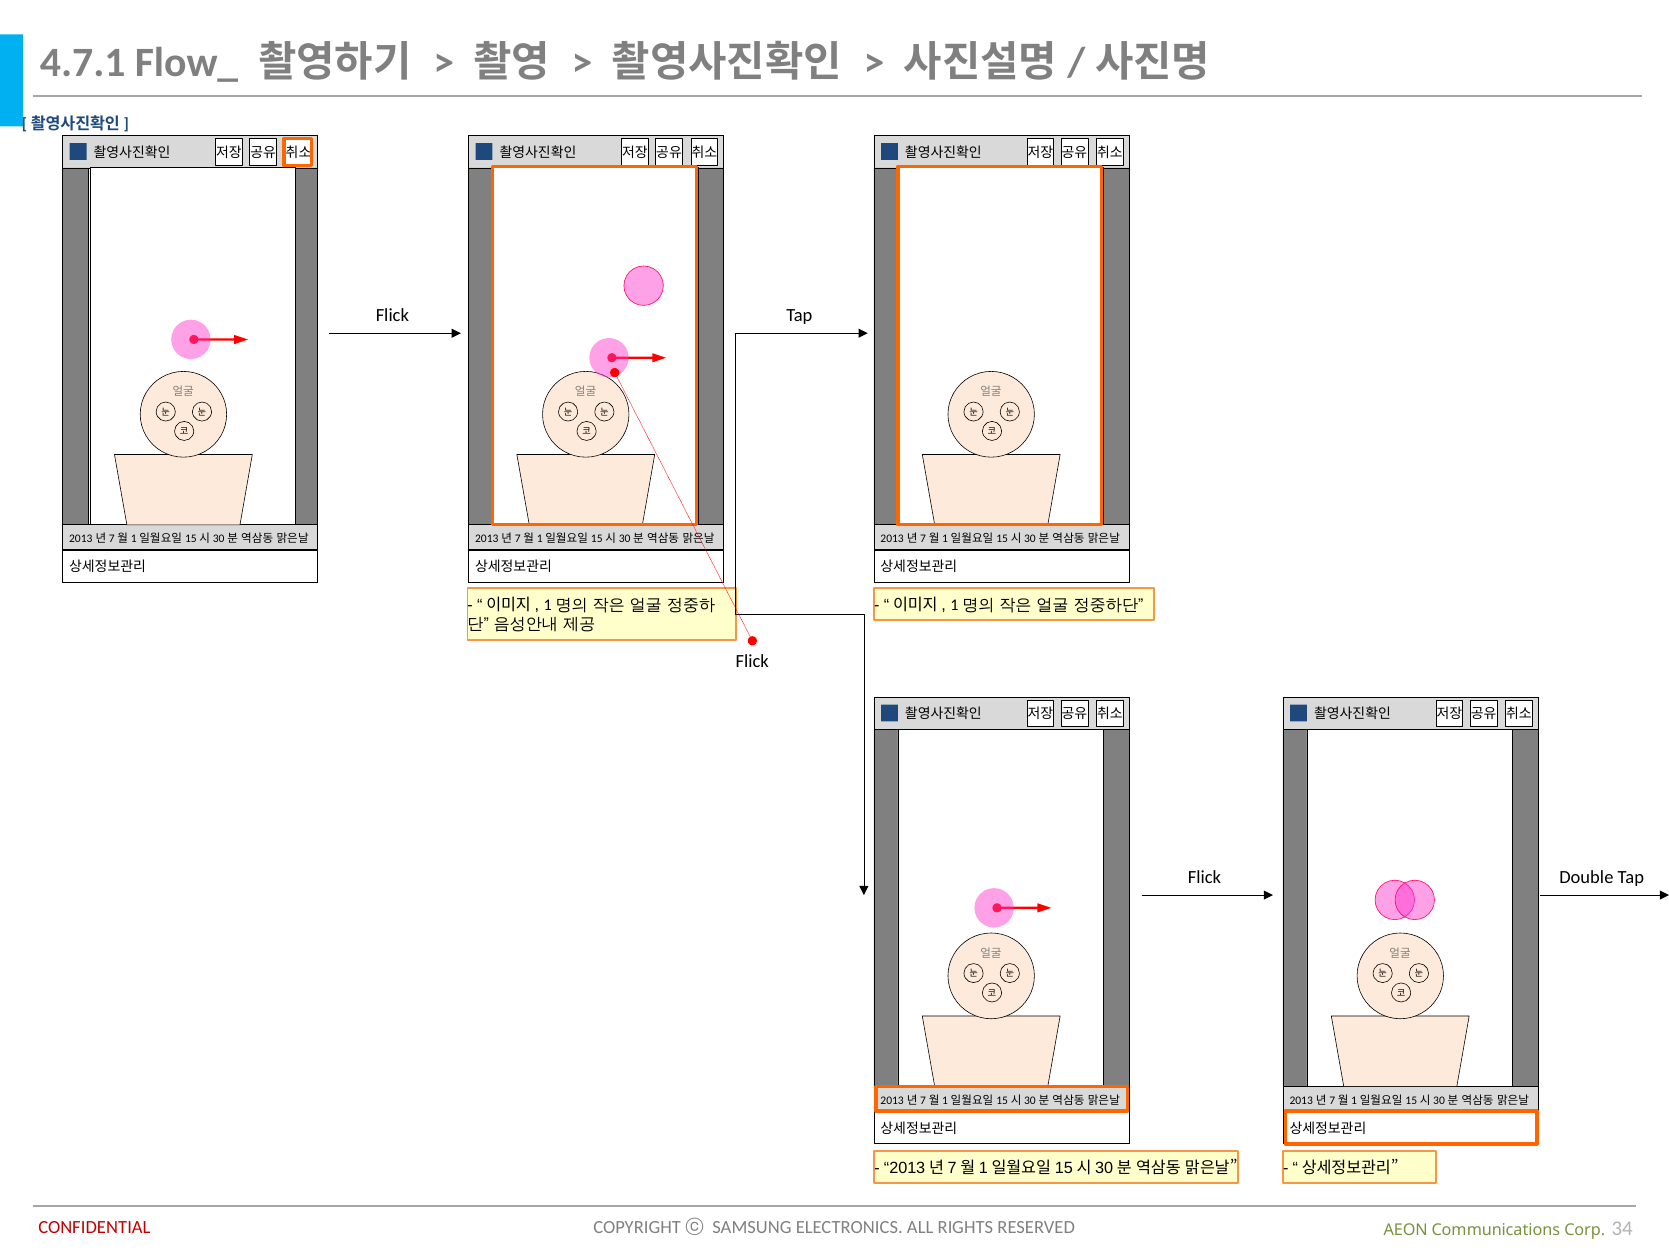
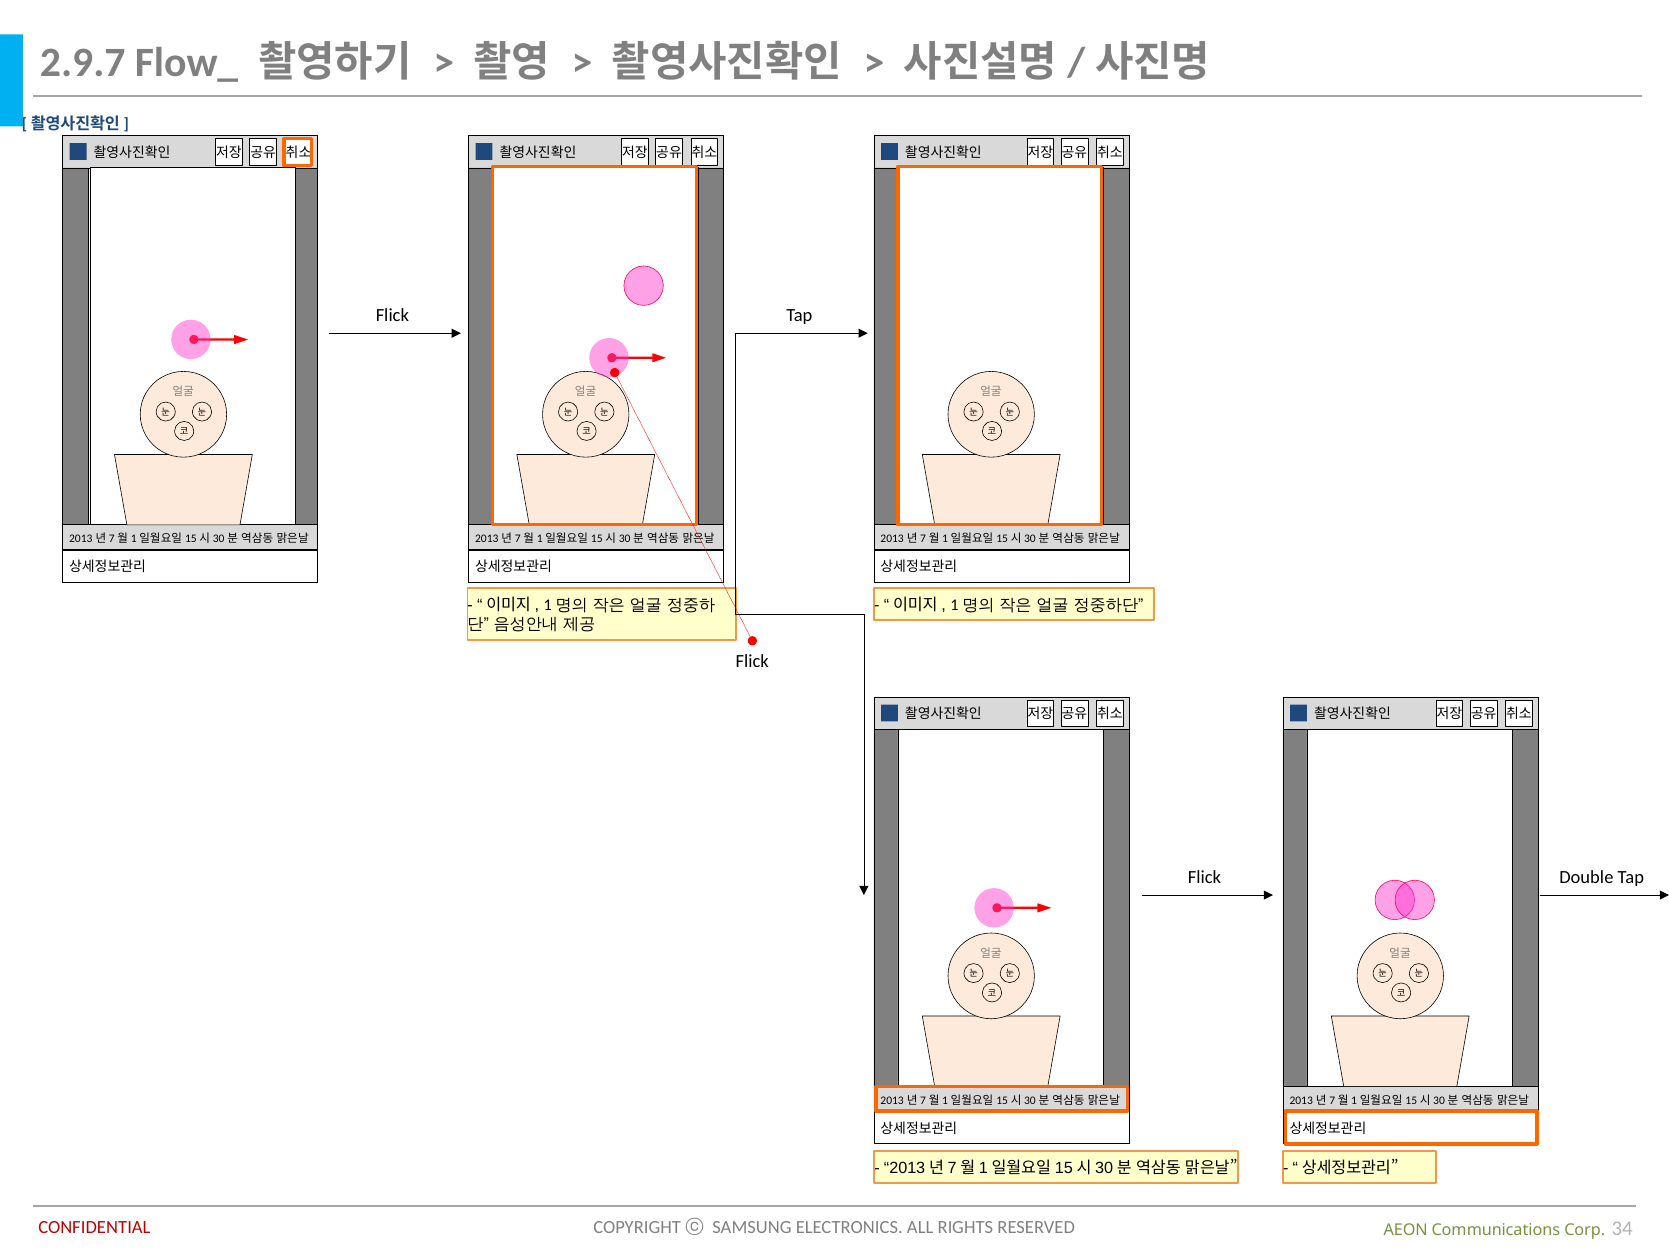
4.7.1: 4.7.1 -> 2.9.7
